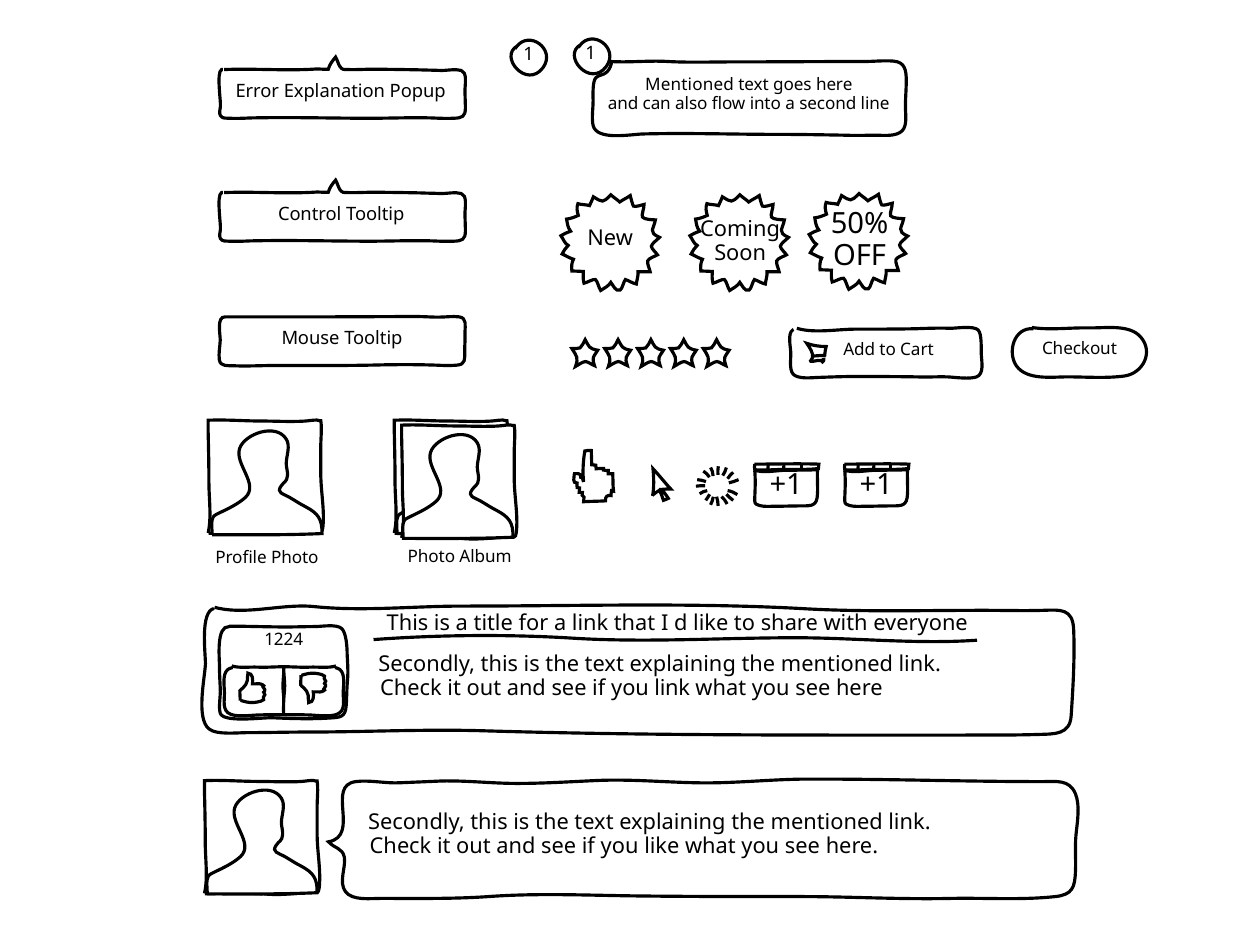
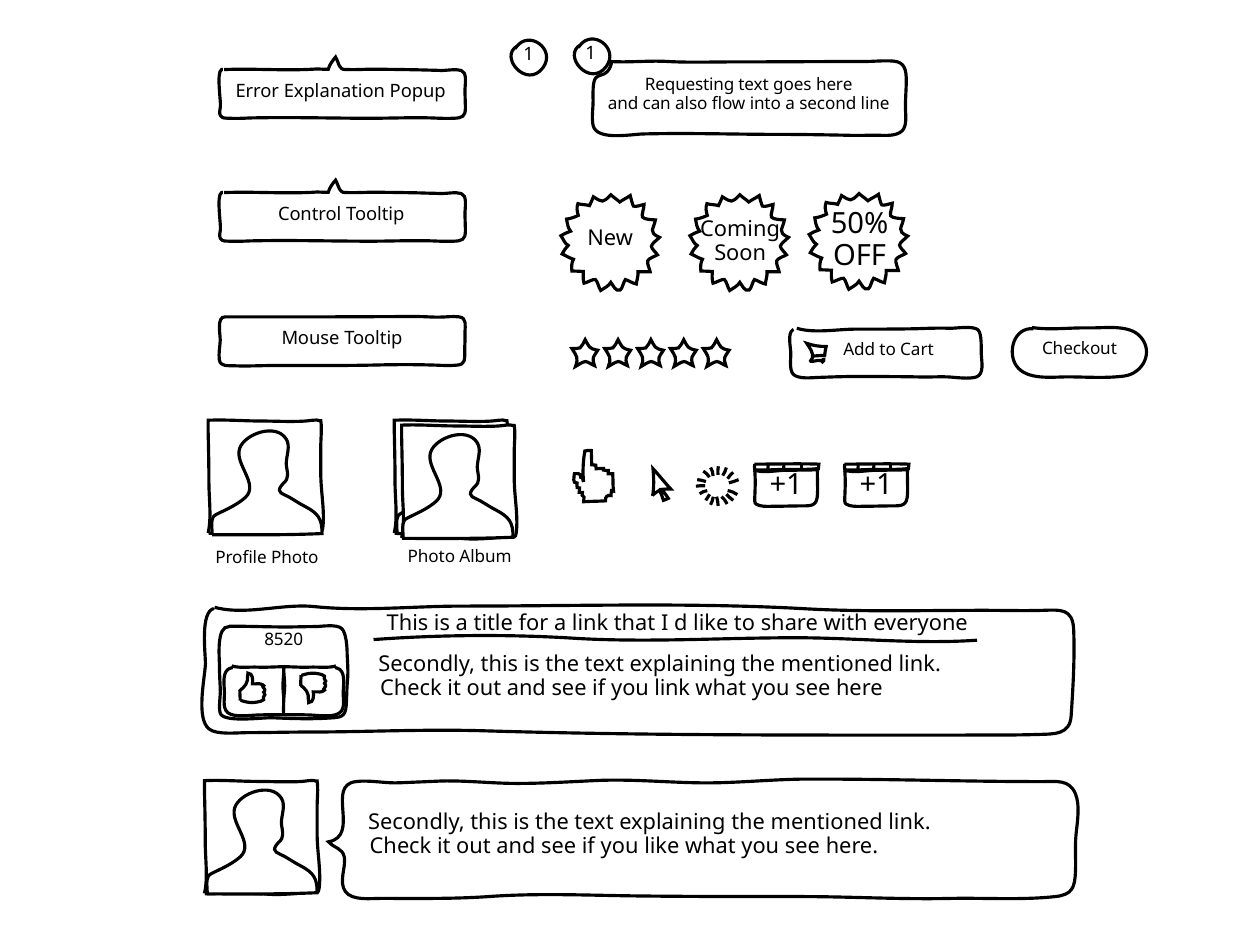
Mentioned at (689, 85): Mentioned -> Requesting
1224: 1224 -> 8520
